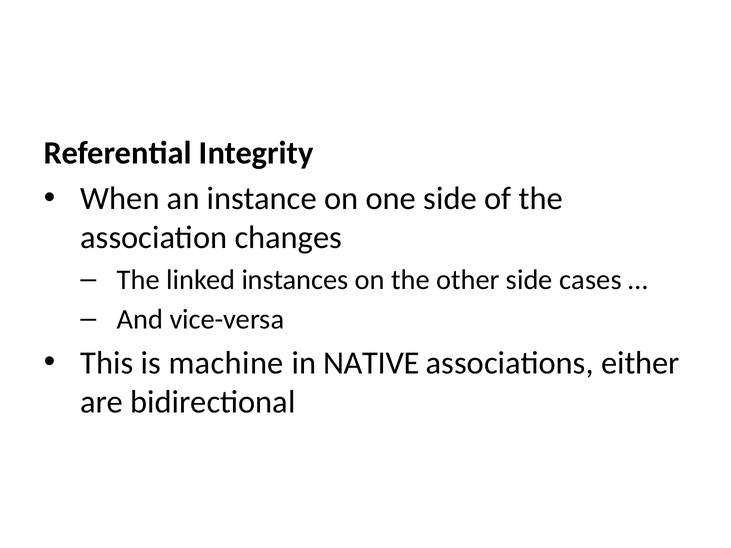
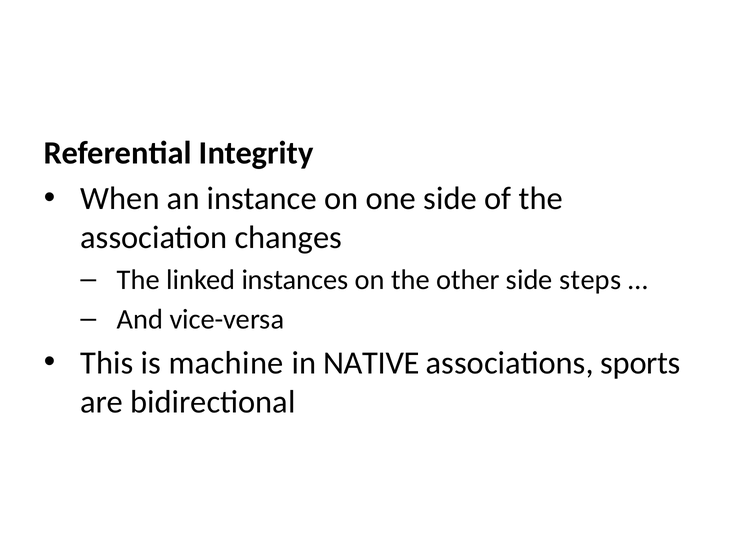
cases: cases -> steps
either: either -> sports
